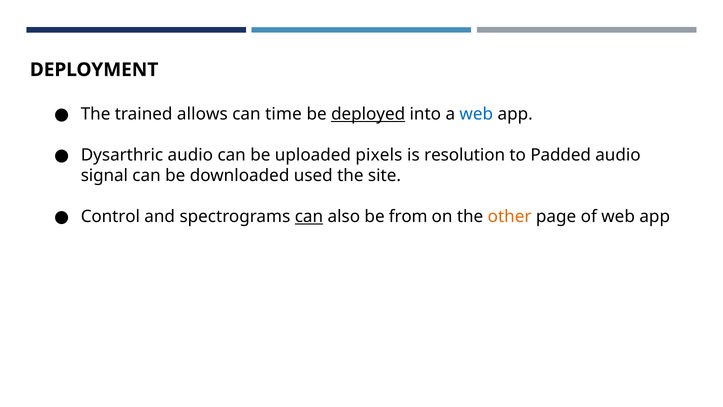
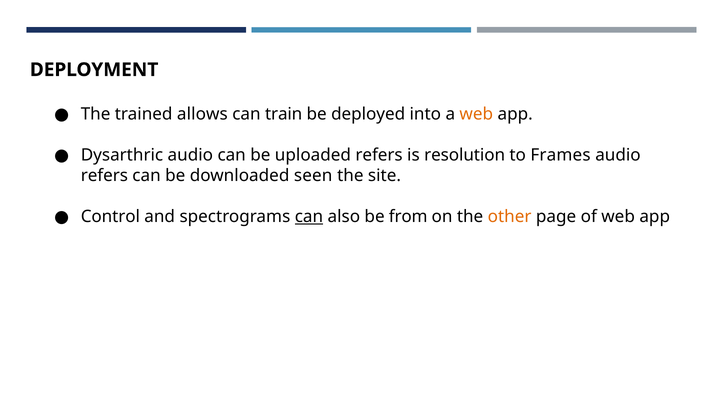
time: time -> train
deployed underline: present -> none
web at (476, 114) colour: blue -> orange
uploaded pixels: pixels -> refers
Padded: Padded -> Frames
signal at (104, 176): signal -> refers
used: used -> seen
